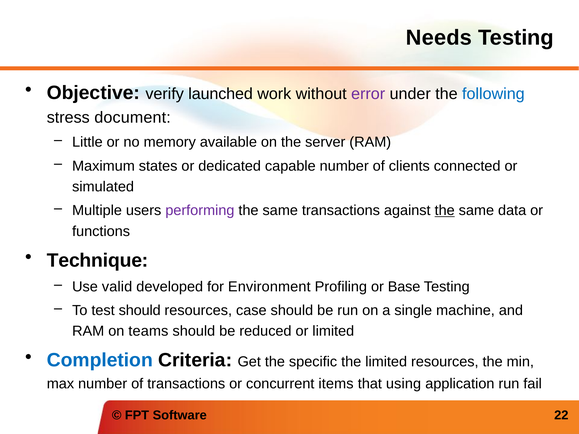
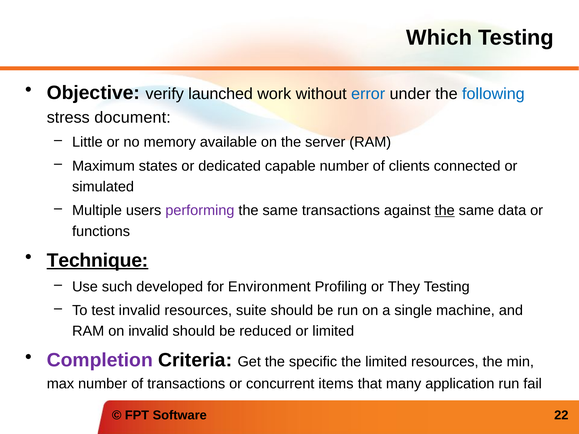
Needs: Needs -> Which
error colour: purple -> blue
Technique underline: none -> present
valid: valid -> such
Base: Base -> They
test should: should -> invalid
case: case -> suite
on teams: teams -> invalid
Completion colour: blue -> purple
using: using -> many
